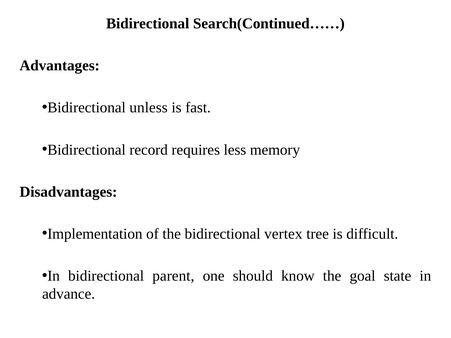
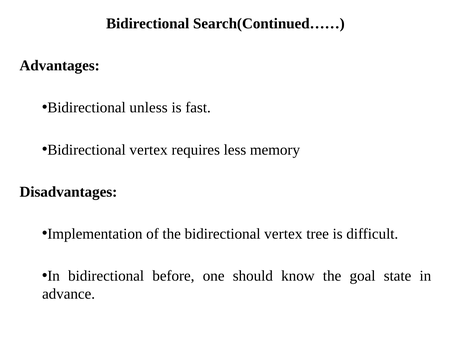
record at (149, 150): record -> vertex
parent: parent -> before
